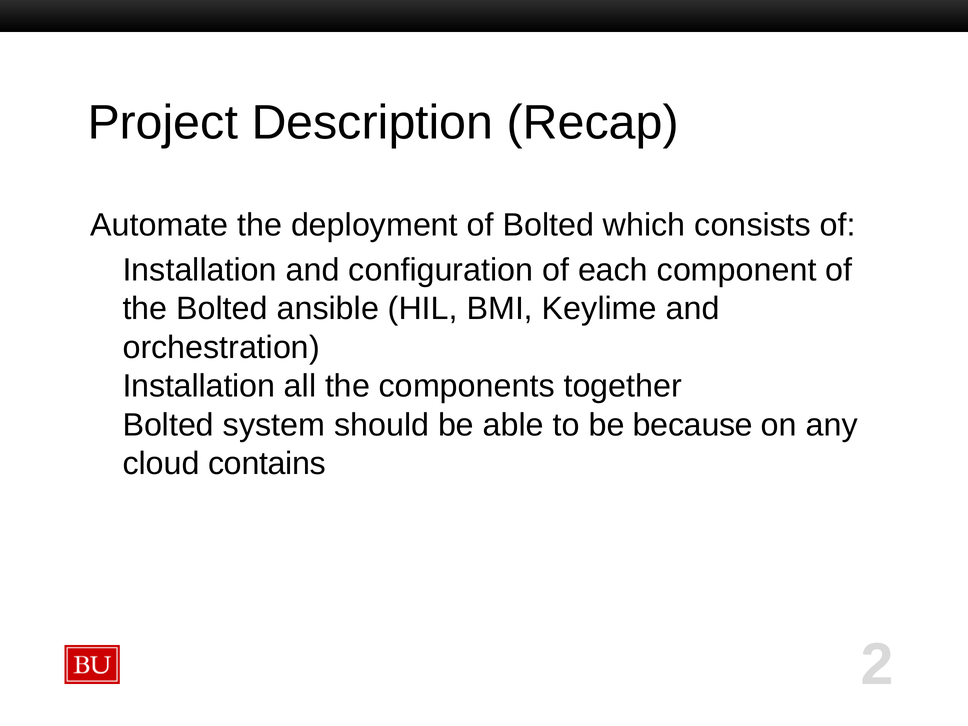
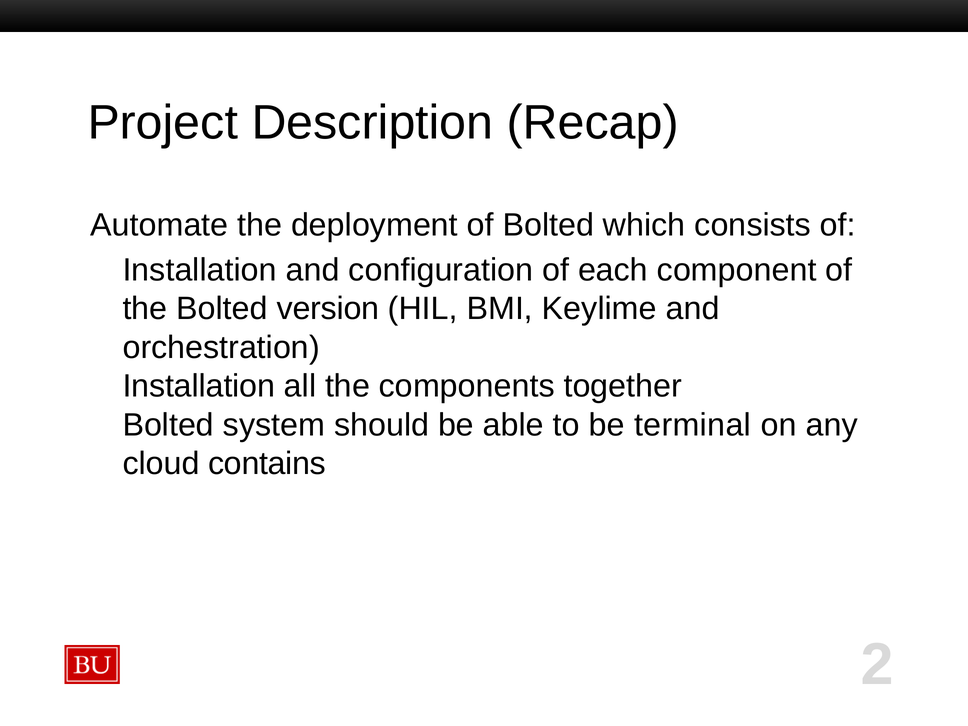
ansible: ansible -> version
because: because -> terminal
